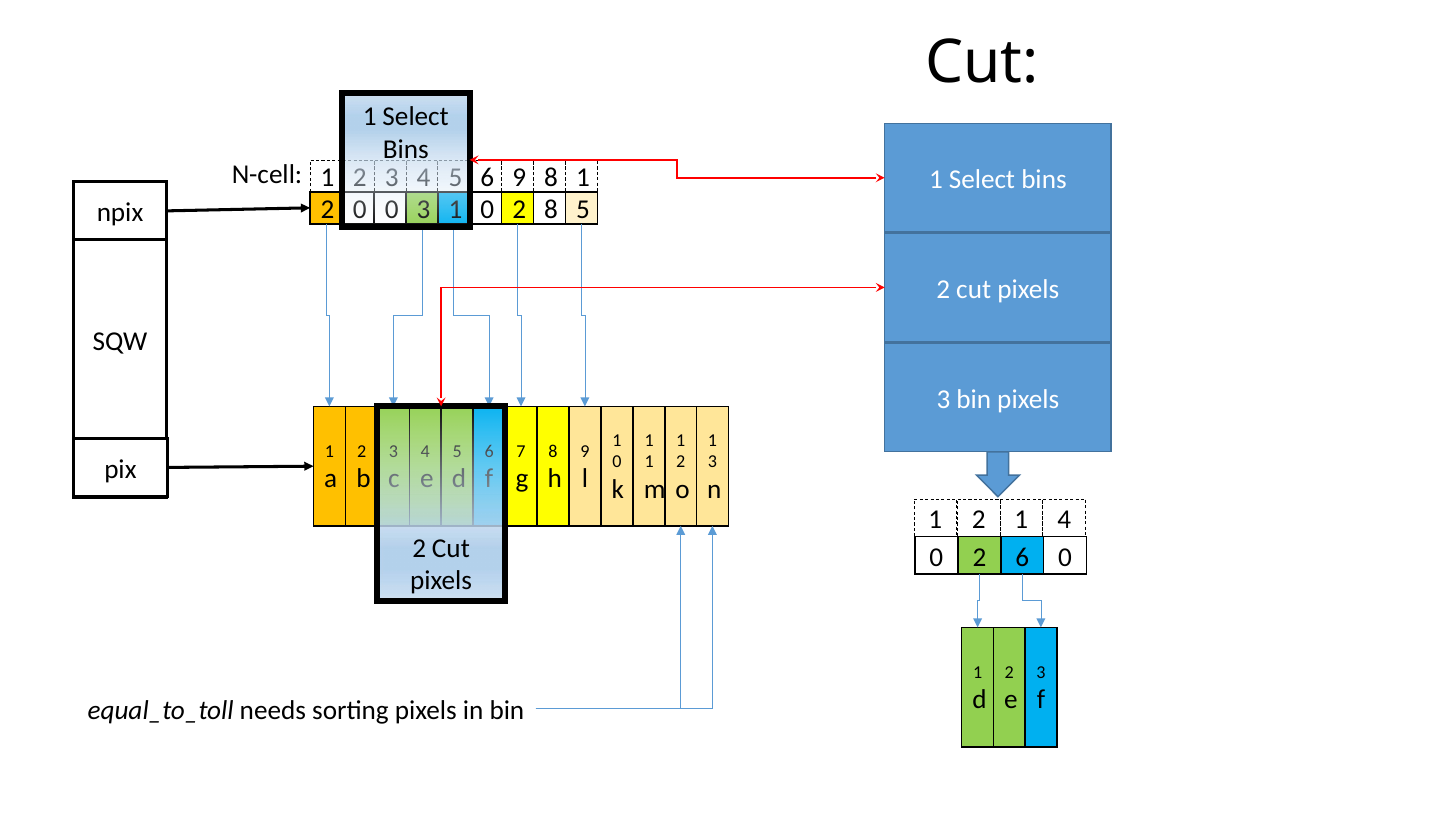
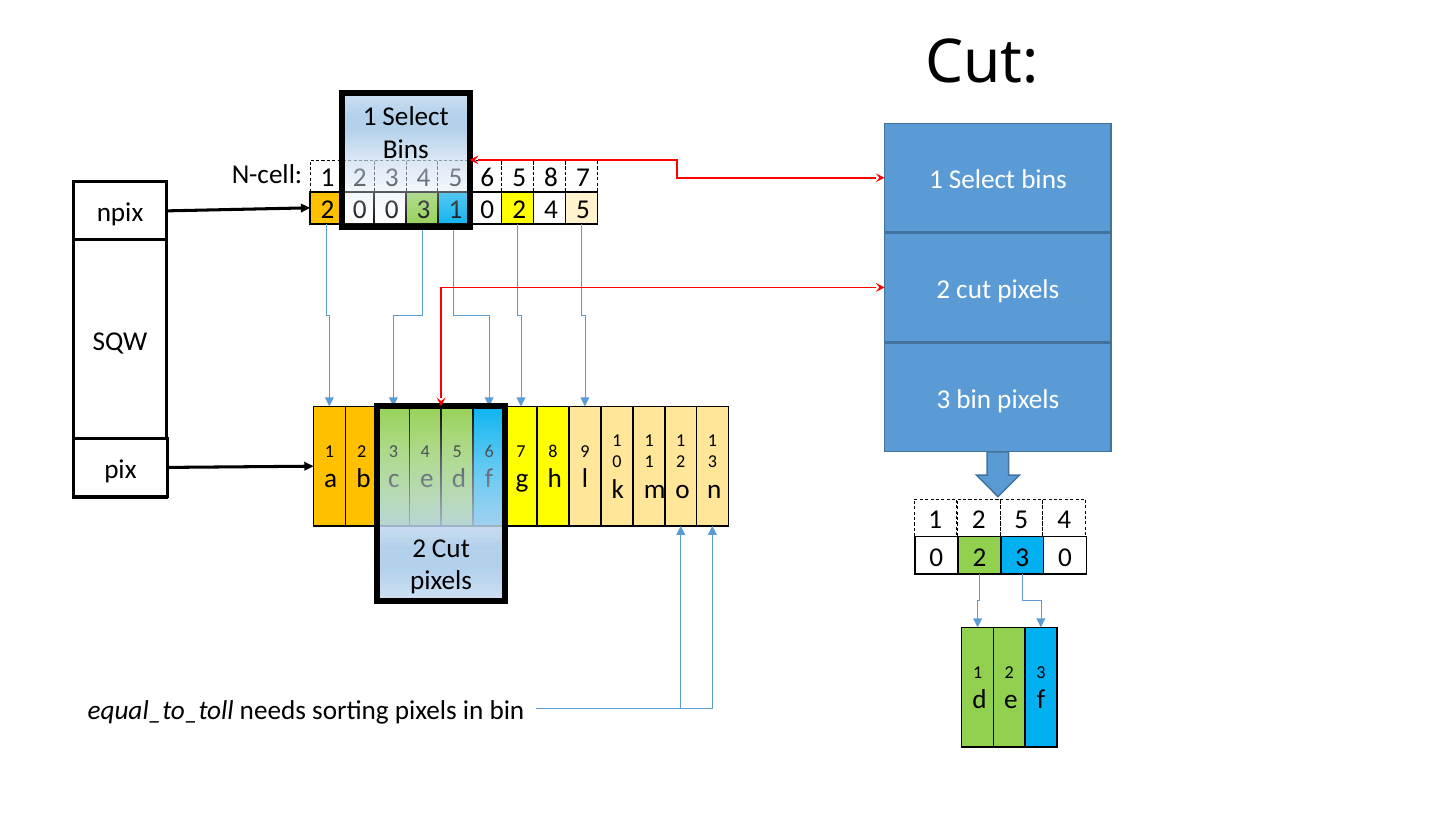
6 9: 9 -> 5
8 1: 1 -> 7
2 8: 8 -> 4
2 1: 1 -> 5
0 2 6: 6 -> 3
